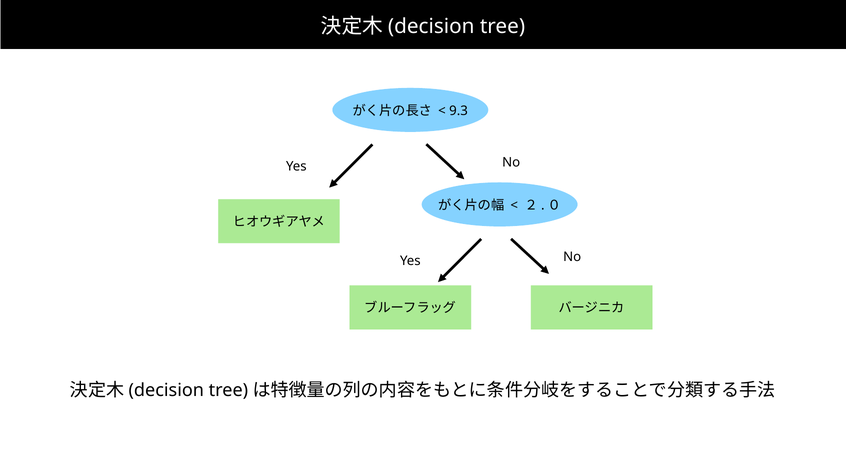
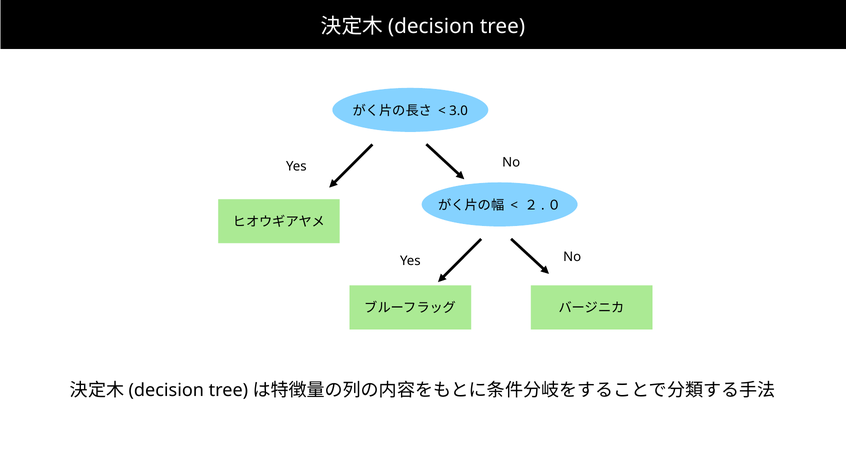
9.3: 9.3 -> 3.0
